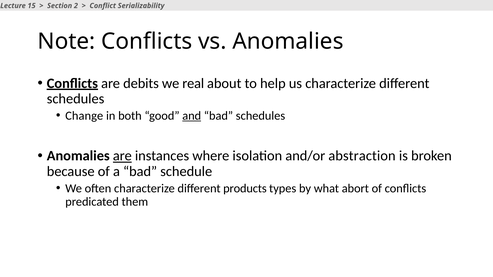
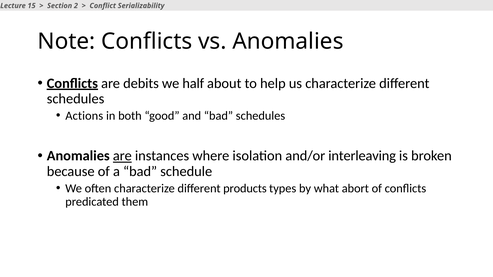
real: real -> half
Change: Change -> Actions
and underline: present -> none
abstraction: abstraction -> interleaving
